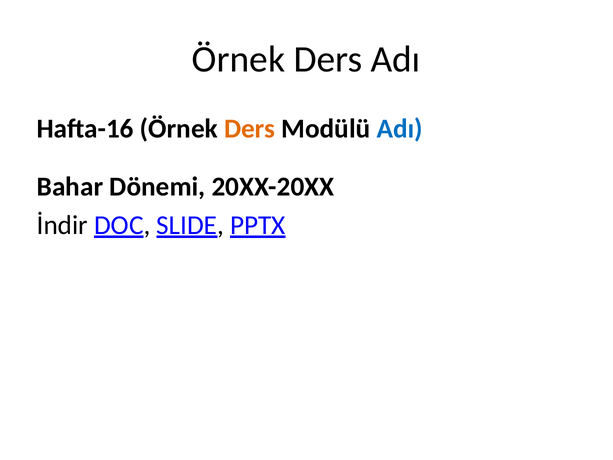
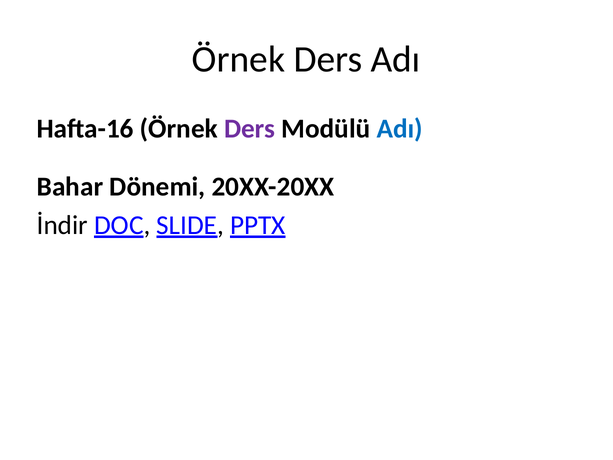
Ders at (250, 129) colour: orange -> purple
